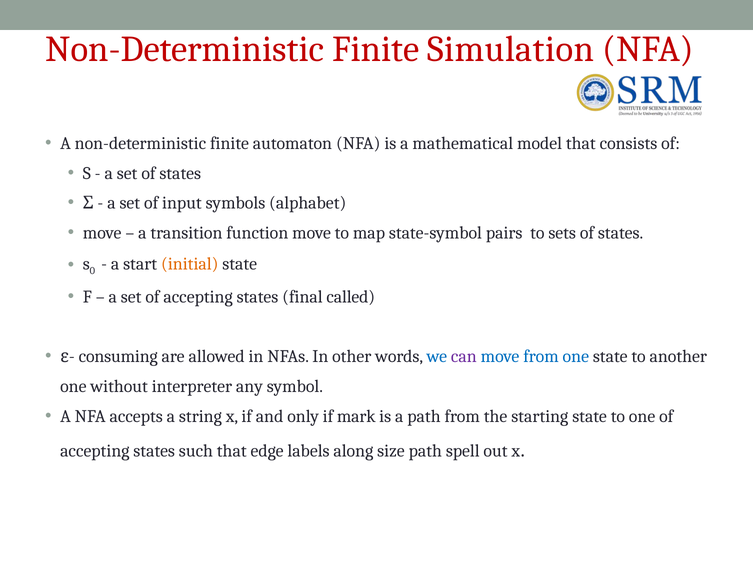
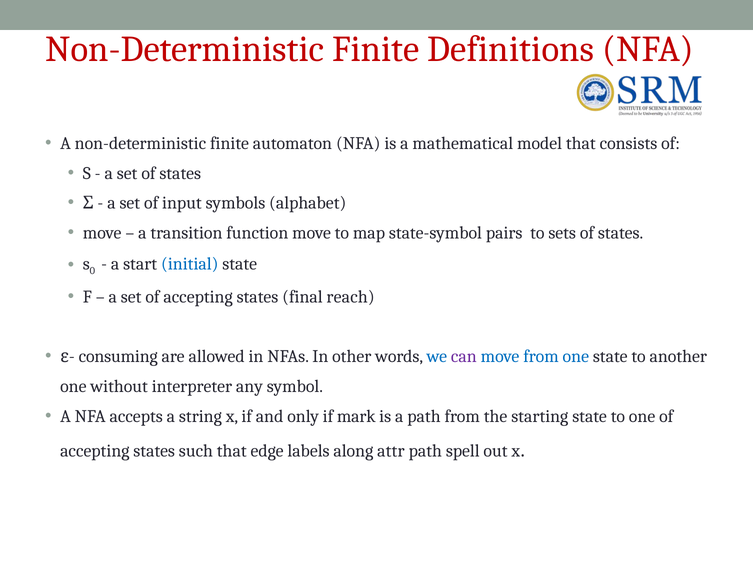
Simulation: Simulation -> Definitions
initial colour: orange -> blue
called: called -> reach
size: size -> attr
